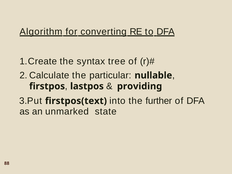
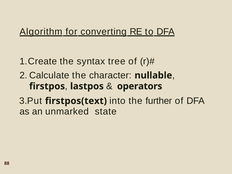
particular: particular -> character
providing: providing -> operators
